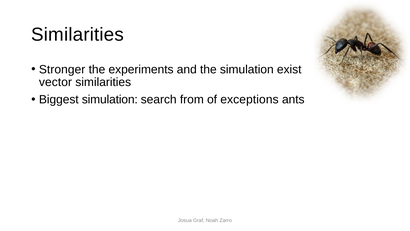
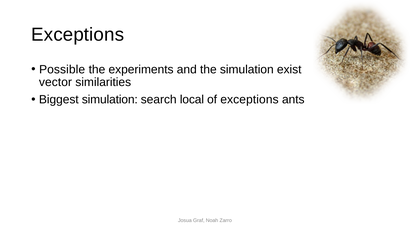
Similarities at (78, 34): Similarities -> Exceptions
Stronger: Stronger -> Possible
from: from -> local
